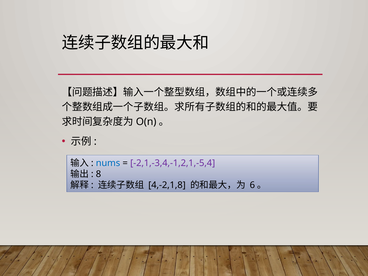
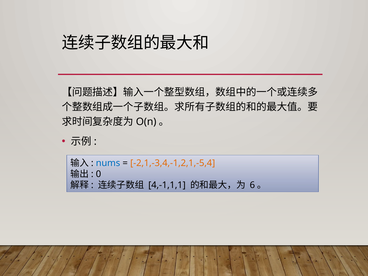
-2,1,-3,4,-1,2,1,-5,4 colour: purple -> orange
8: 8 -> 0
4,-2,1,8: 4,-2,1,8 -> 4,-1,1,1
